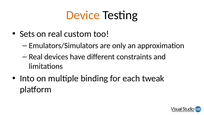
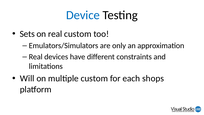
Device colour: orange -> blue
Into: Into -> Will
multiple binding: binding -> custom
tweak: tweak -> shops
